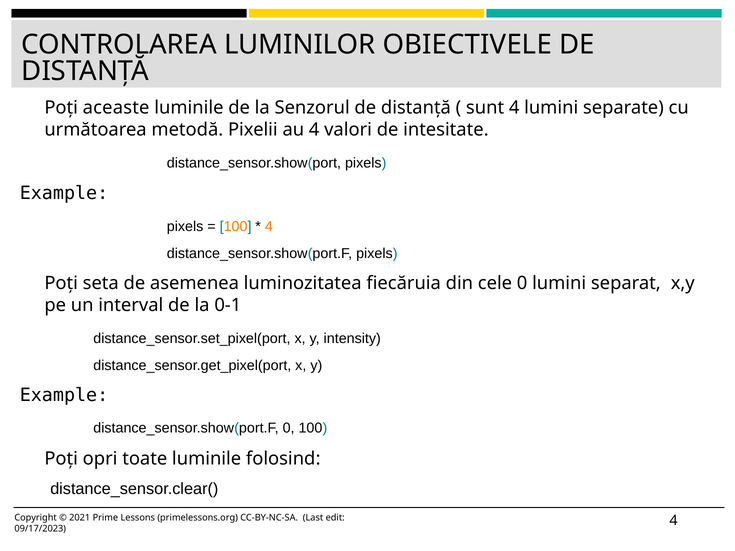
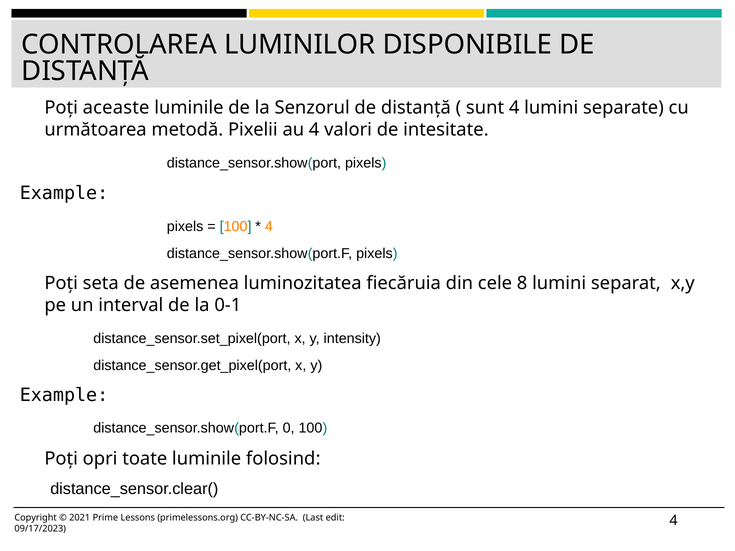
OBIECTIVELE: OBIECTIVELE -> DISPONIBILE
cele 0: 0 -> 8
